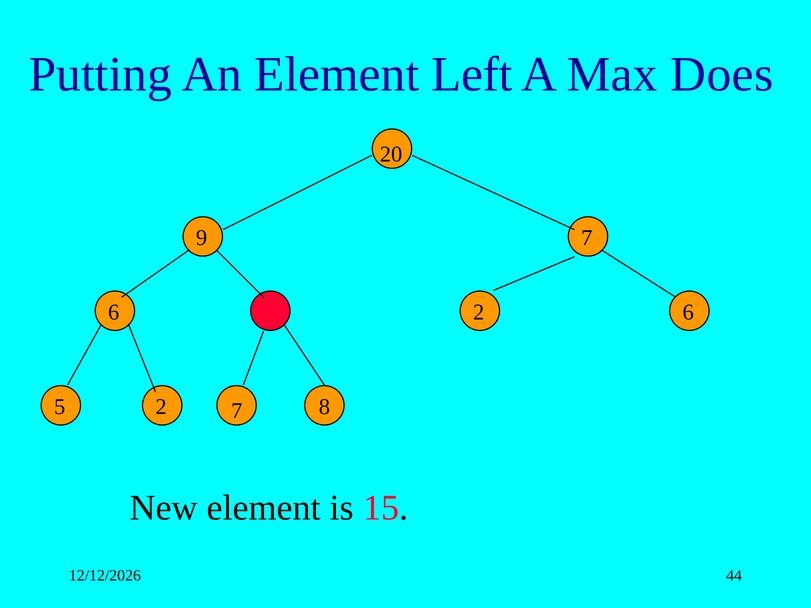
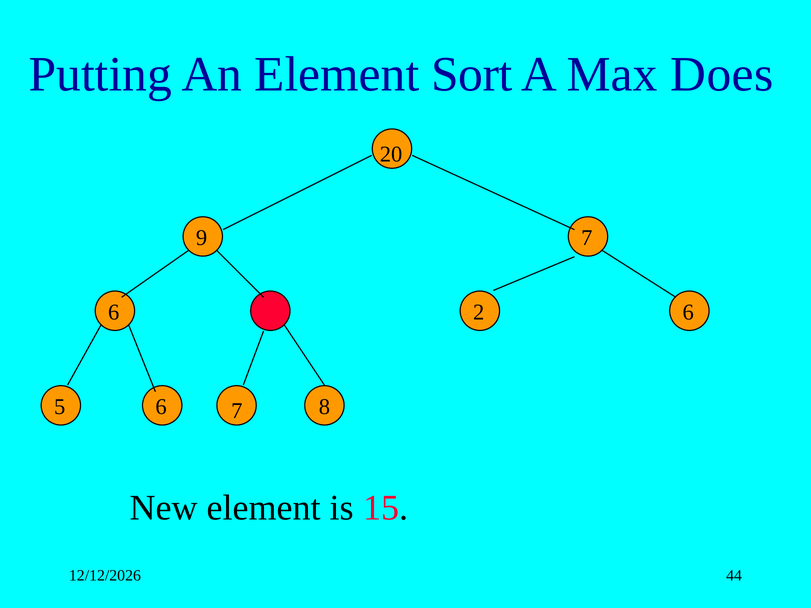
Left: Left -> Sort
5 2: 2 -> 6
